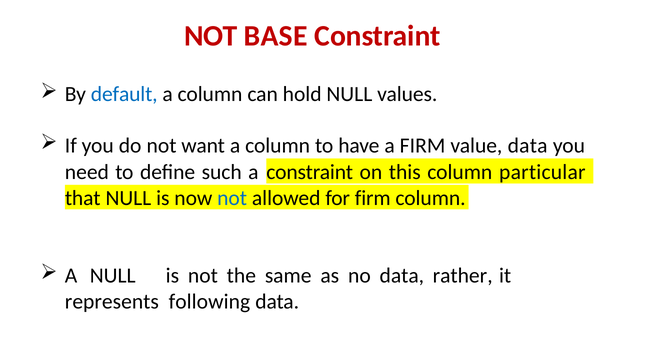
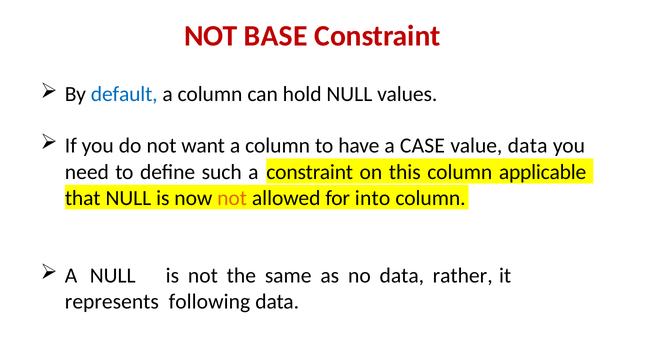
a FIRM: FIRM -> CASE
particular: particular -> applicable
not at (232, 198) colour: blue -> orange
for firm: firm -> into
